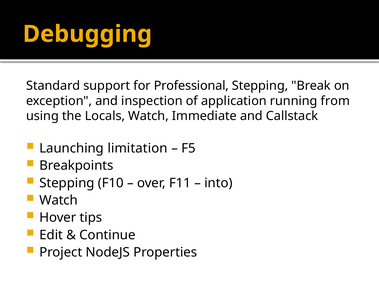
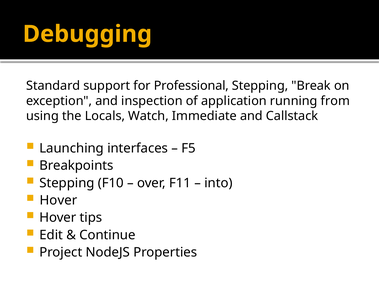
limitation: limitation -> interfaces
Watch at (59, 200): Watch -> Hover
